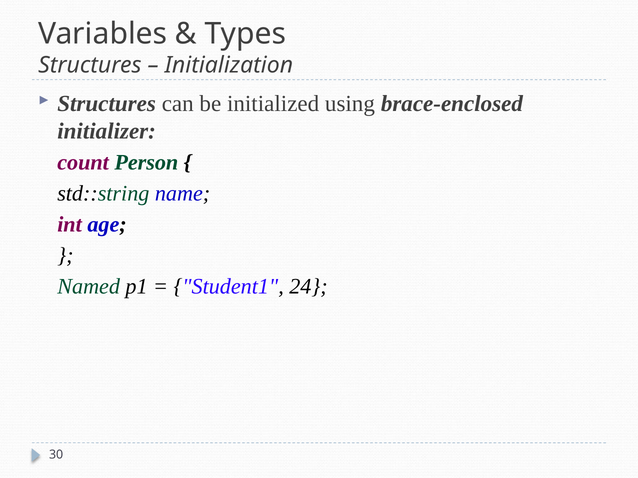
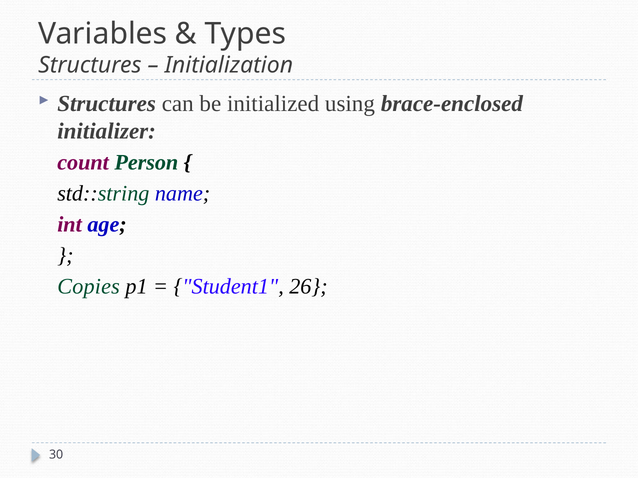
Named: Named -> Copies
24: 24 -> 26
